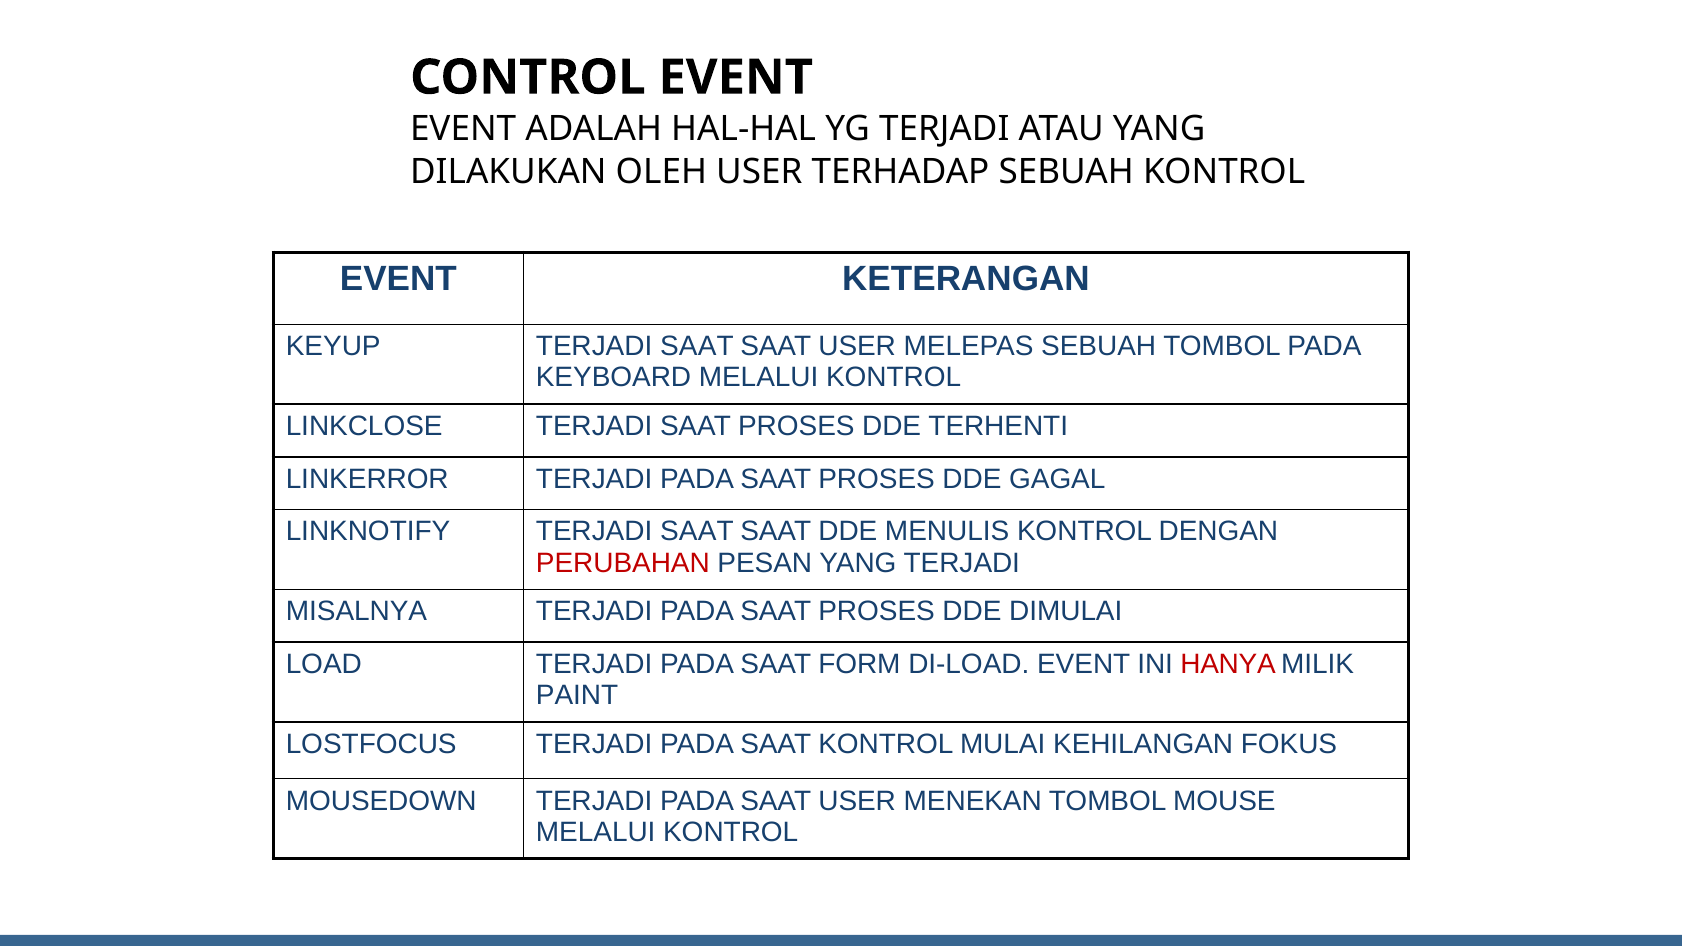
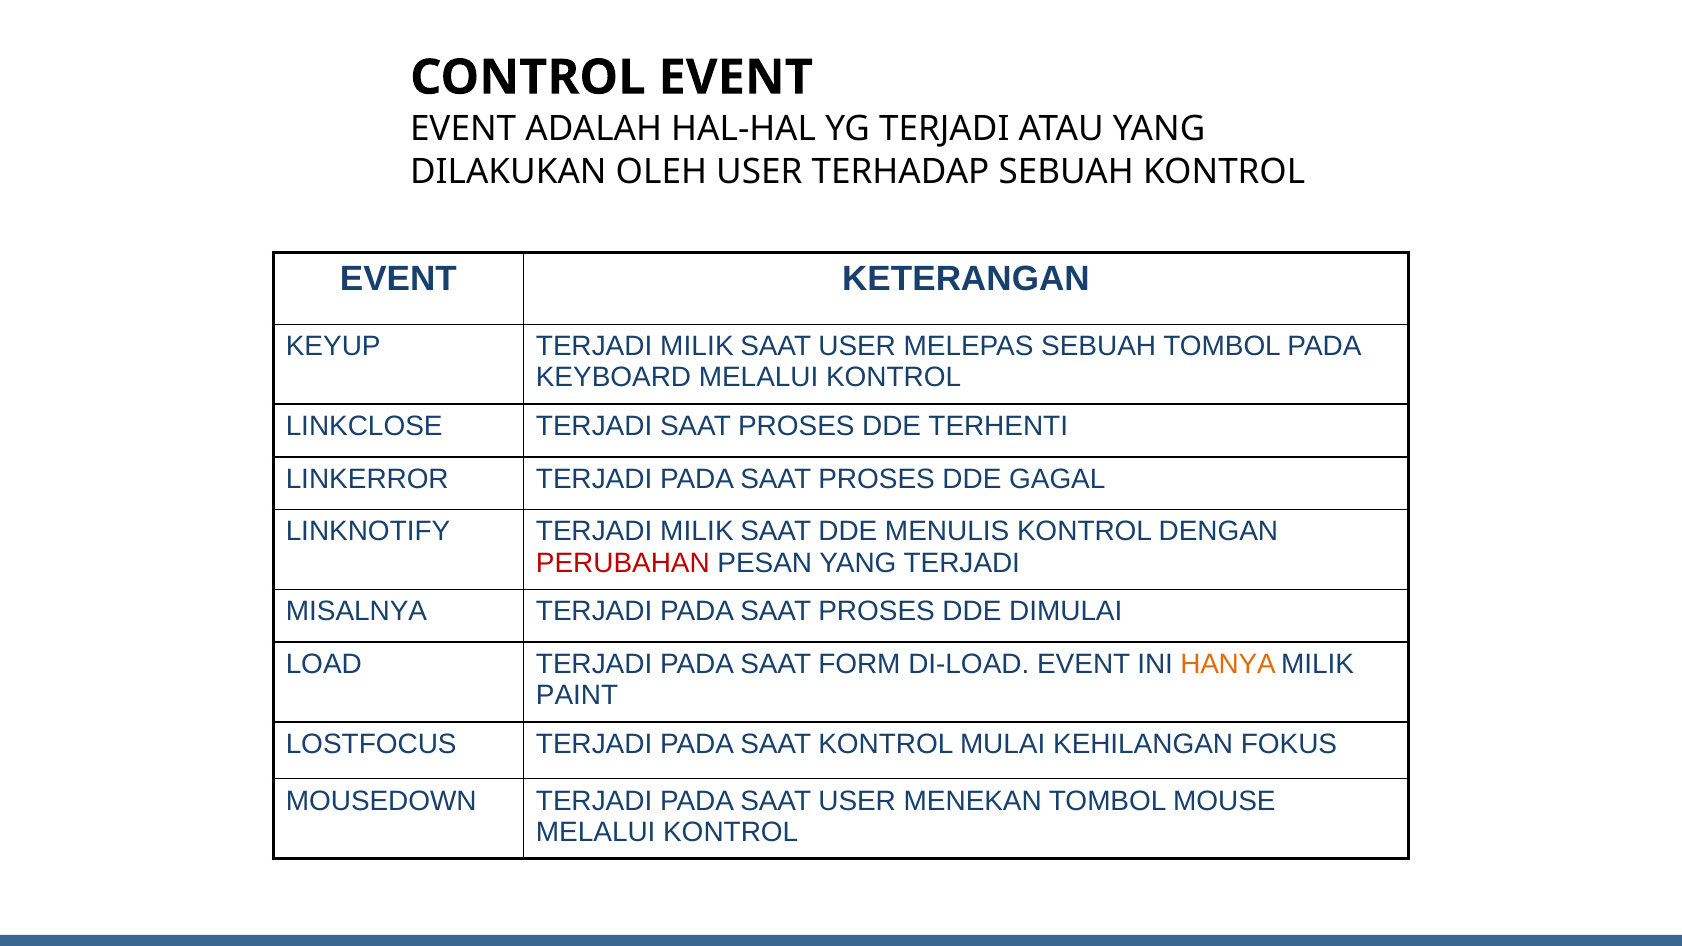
KEYUP TERJADI SAAT: SAAT -> MILIK
LINKNOTIFY TERJADI SAAT: SAAT -> MILIK
HANYA colour: red -> orange
